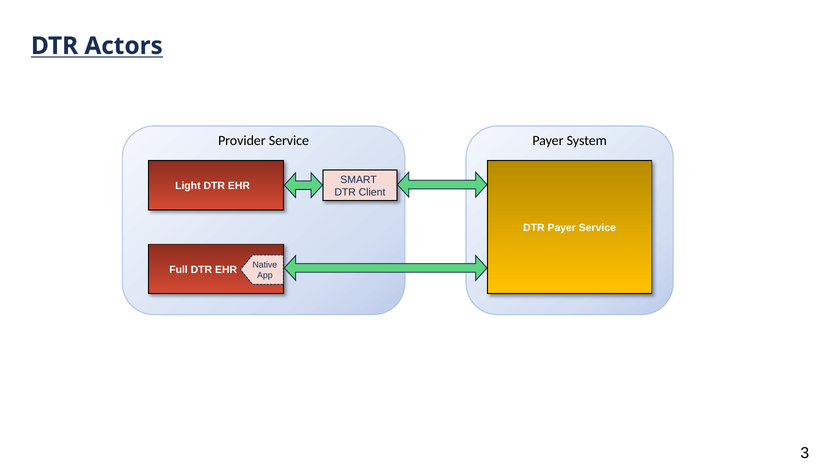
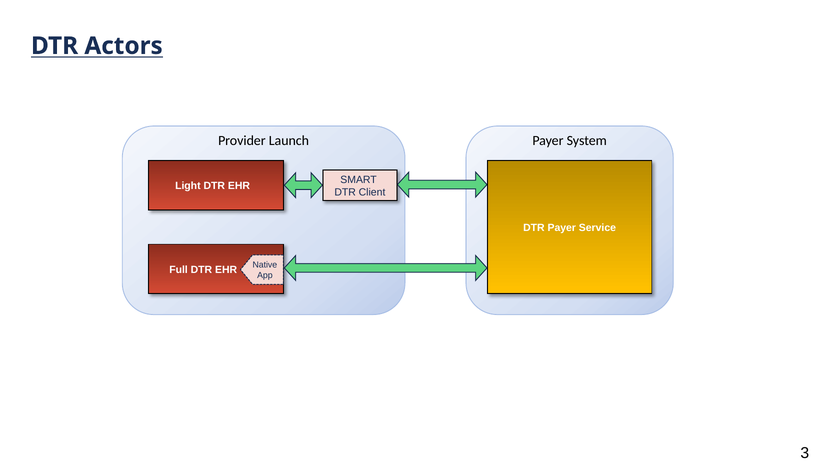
Provider Service: Service -> Launch
